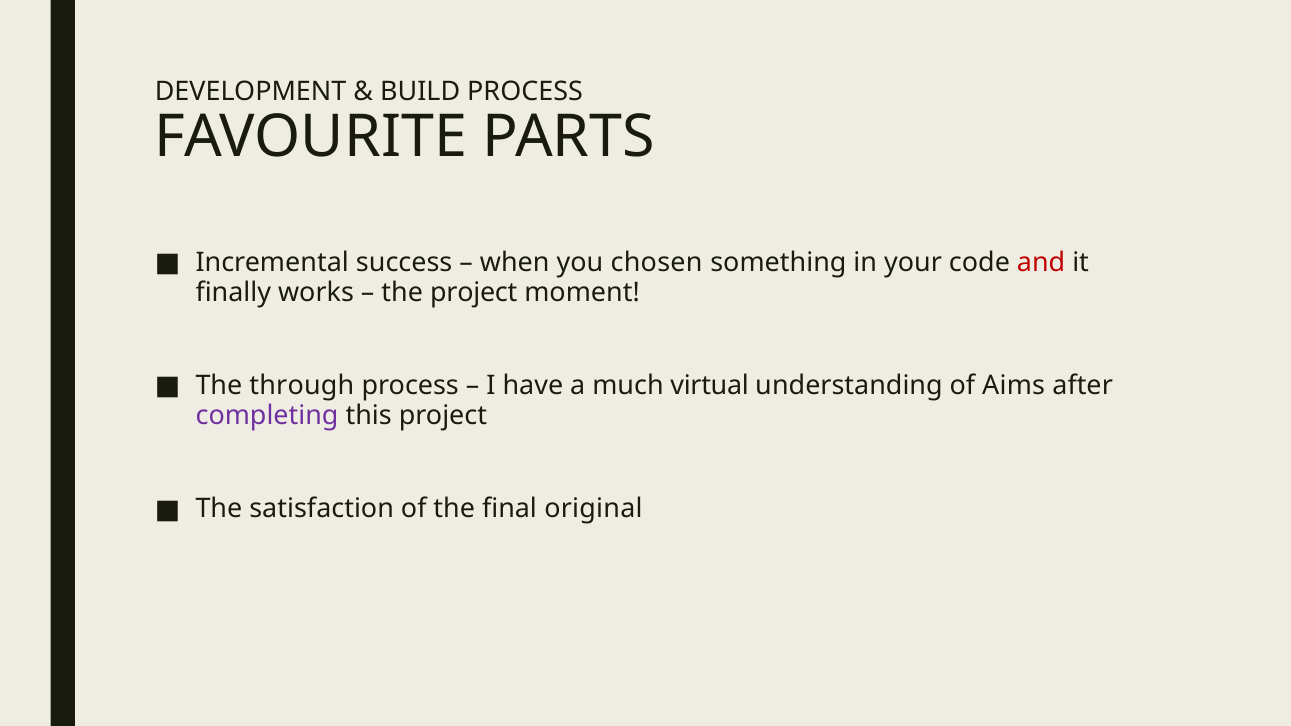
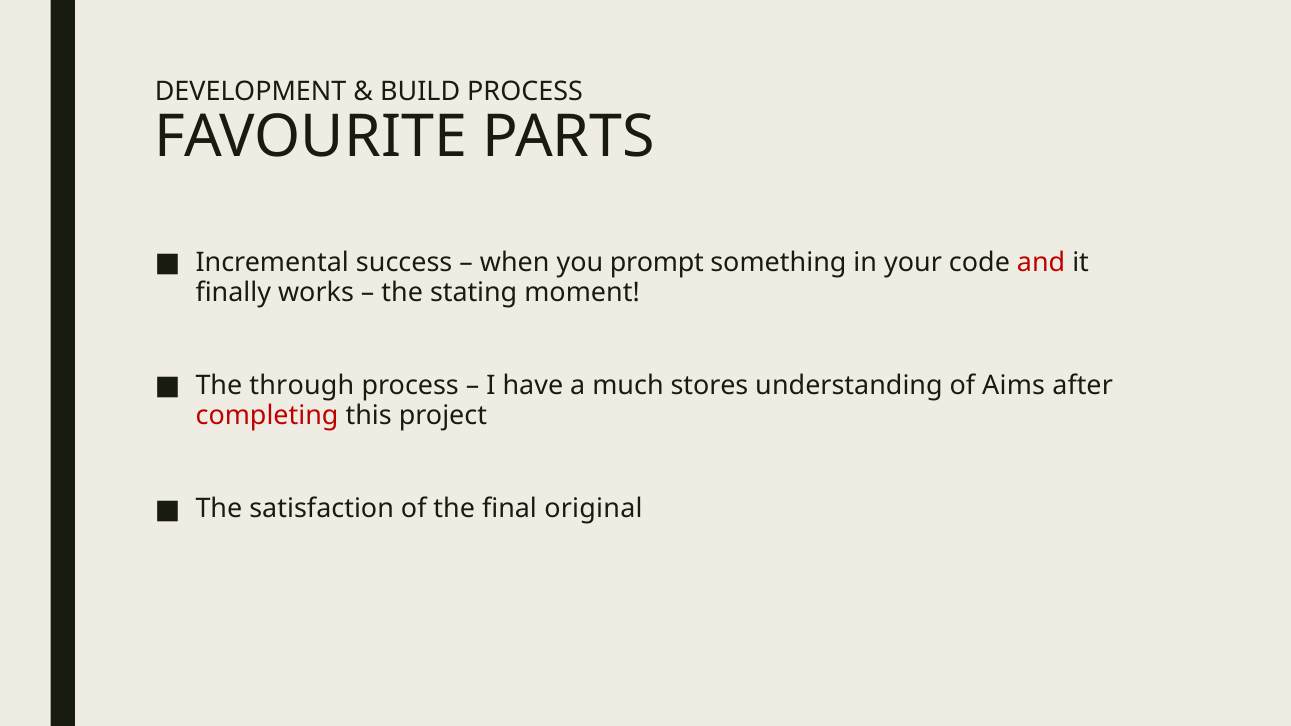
chosen: chosen -> prompt
the project: project -> stating
virtual: virtual -> stores
completing colour: purple -> red
